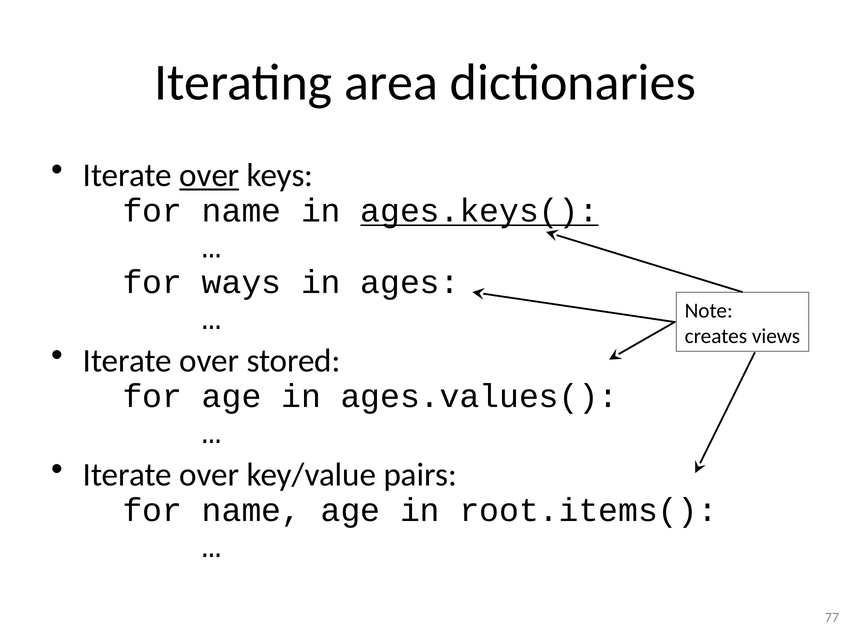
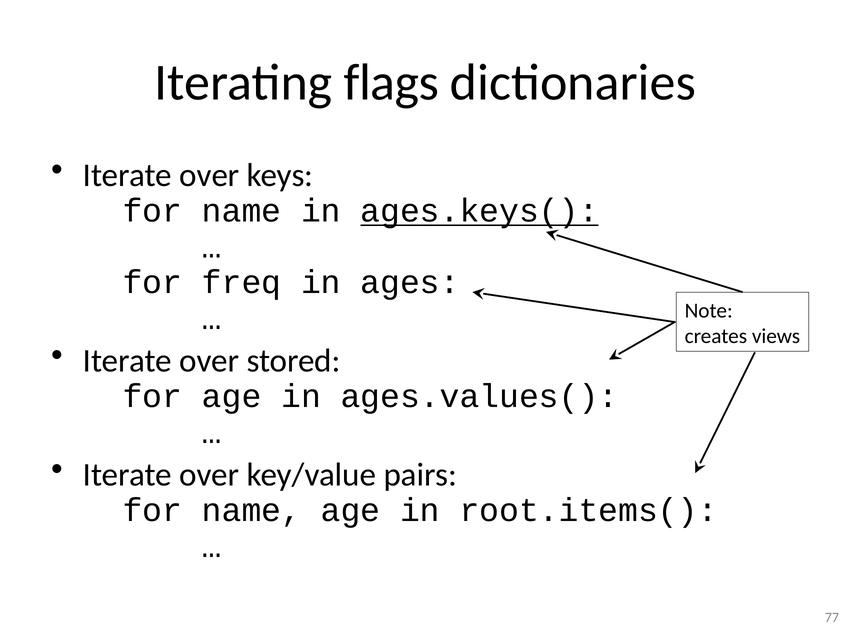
area: area -> flags
over at (209, 175) underline: present -> none
ways: ways -> freq
